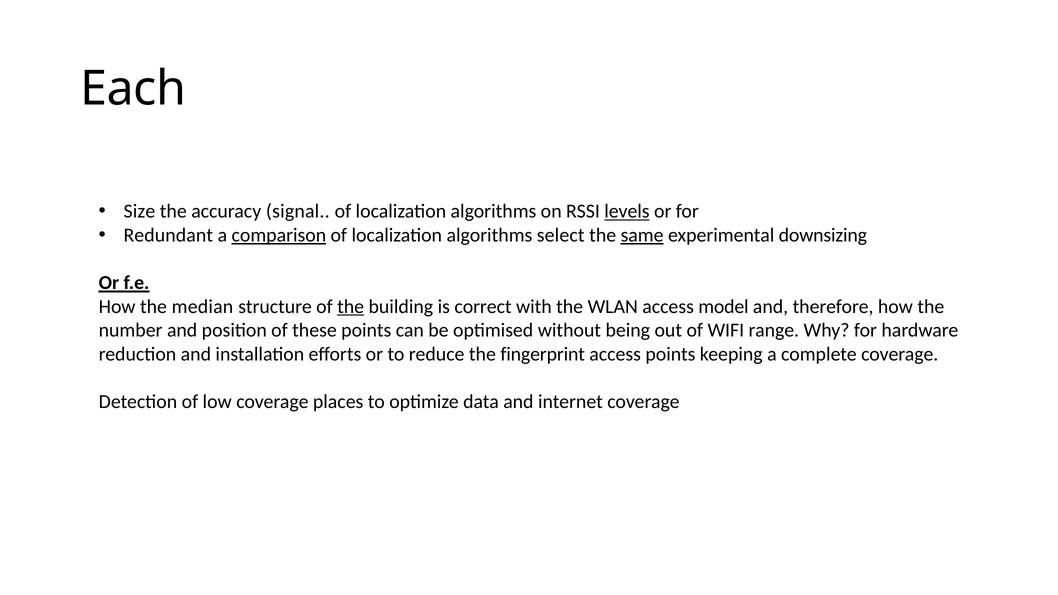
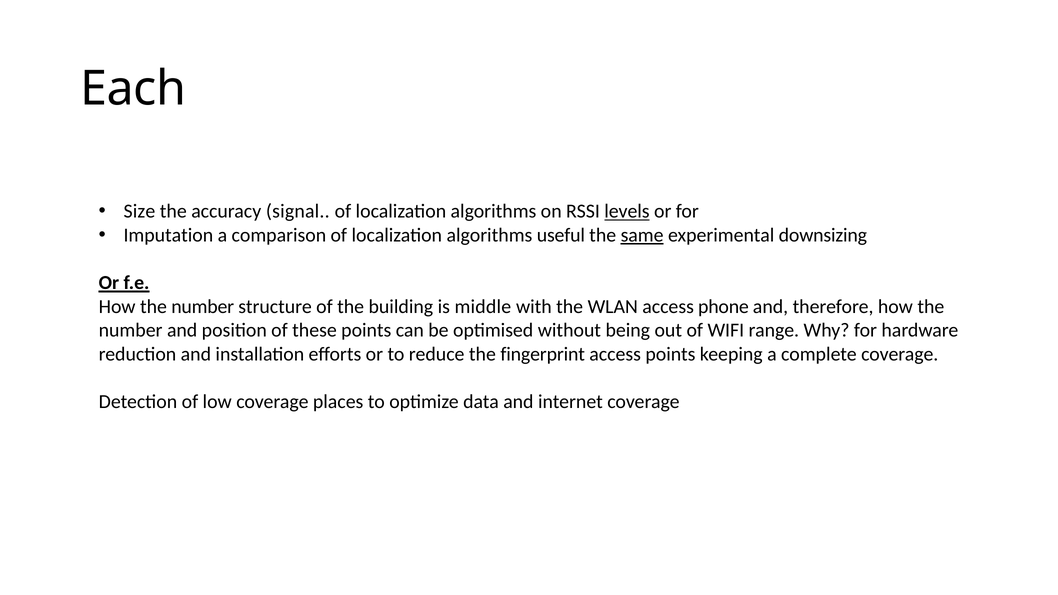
Redundant: Redundant -> Imputation
comparison underline: present -> none
select: select -> useful
median at (203, 307): median -> number
the at (351, 307) underline: present -> none
correct: correct -> middle
model: model -> phone
